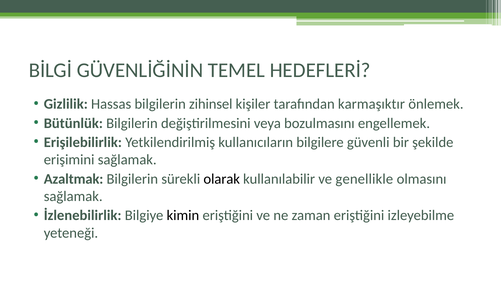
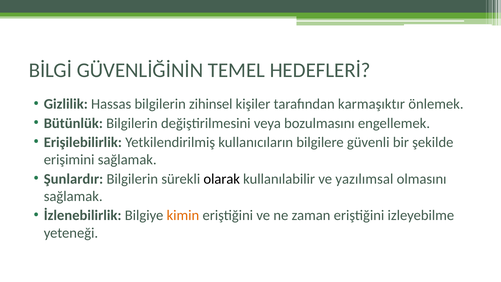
Azaltmak: Azaltmak -> Şunlardır
genellikle: genellikle -> yazılımsal
kimin colour: black -> orange
